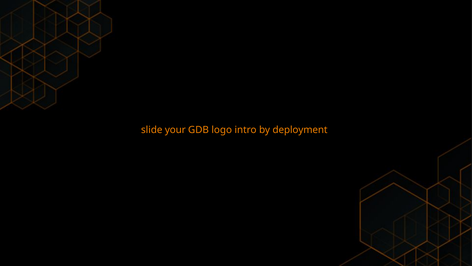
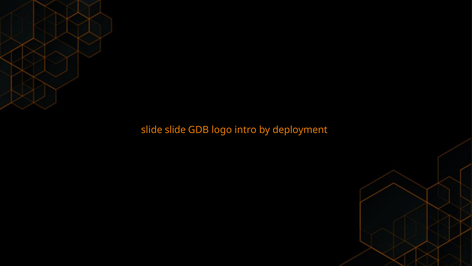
slide your: your -> slide
